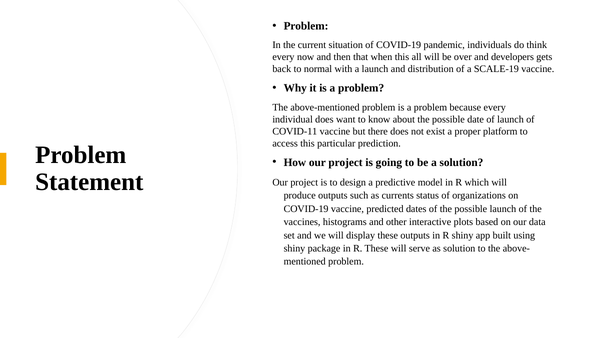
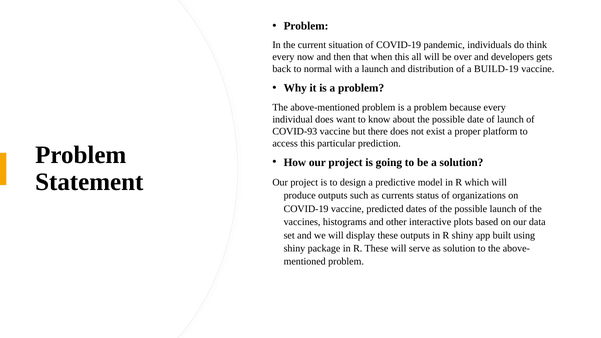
SCALE-19: SCALE-19 -> BUILD-19
COVID-11: COVID-11 -> COVID-93
